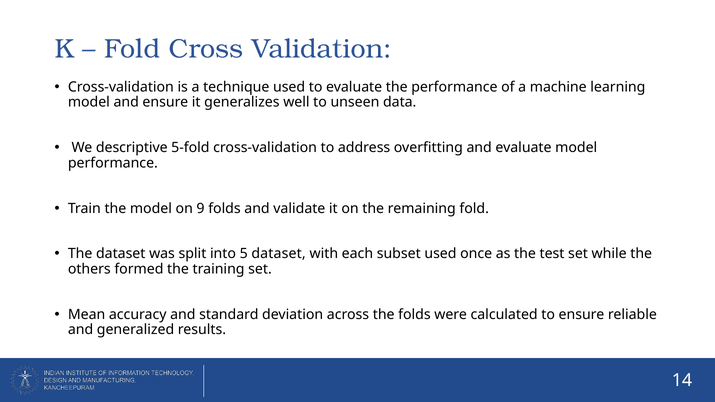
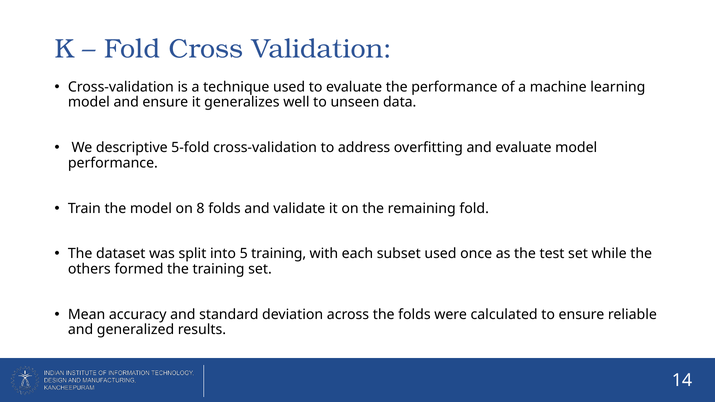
9: 9 -> 8
5 dataset: dataset -> training
